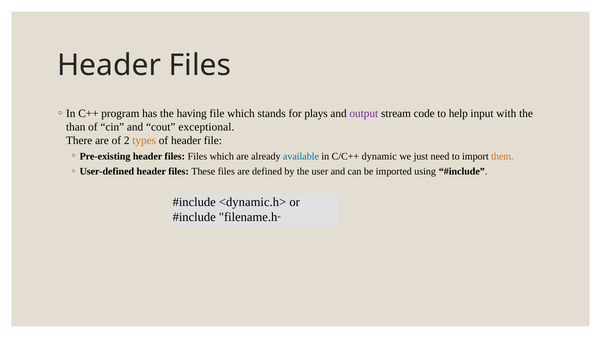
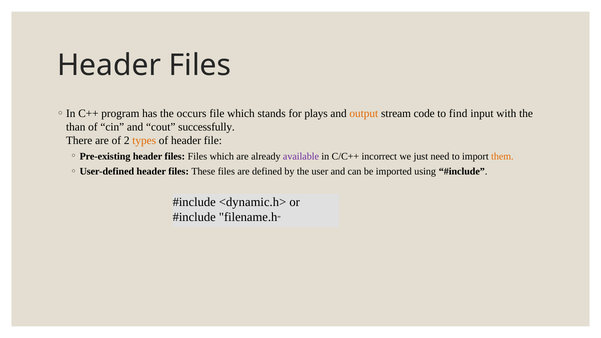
having: having -> occurs
output colour: purple -> orange
help: help -> find
exceptional: exceptional -> successfully
available colour: blue -> purple
dynamic: dynamic -> incorrect
